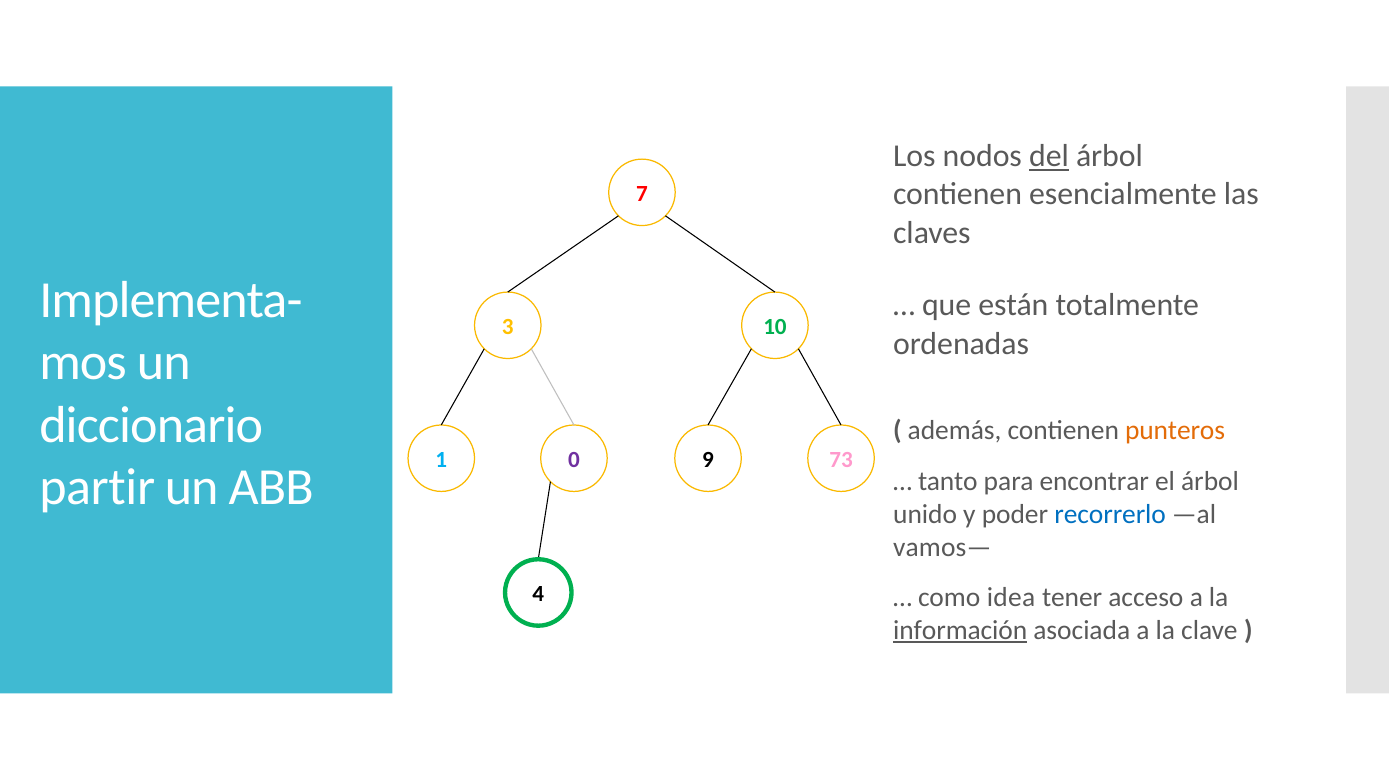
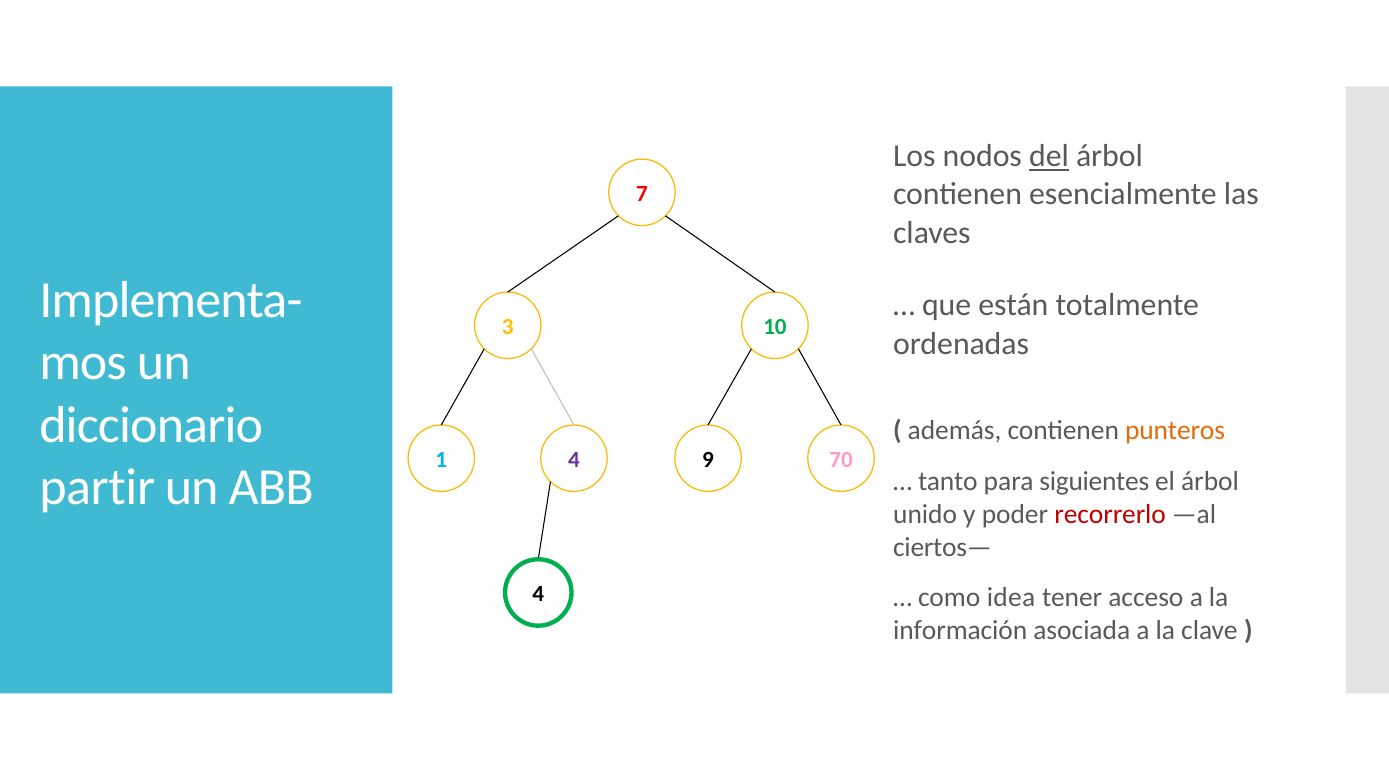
1 0: 0 -> 4
73: 73 -> 70
encontrar: encontrar -> siguientes
recorrerlo colour: blue -> red
vamos—: vamos— -> ciertos—
información underline: present -> none
